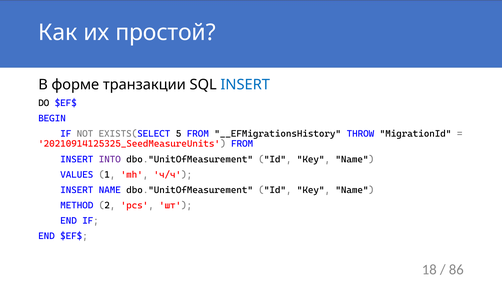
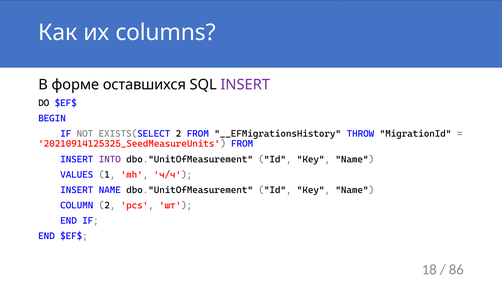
простой: простой -> columns
транзакции: транзакции -> оставшихся
INSERT at (245, 85) colour: blue -> purple
EXISTS(SELECT 5: 5 -> 2
METHOD: METHOD -> COLUMN
